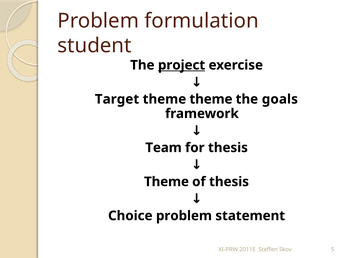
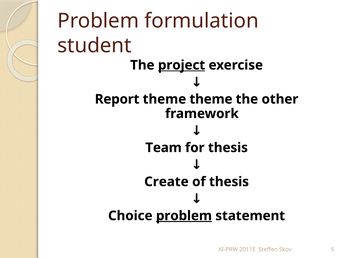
Target: Target -> Report
goals: goals -> other
Theme at (167, 182): Theme -> Create
problem at (184, 216) underline: none -> present
